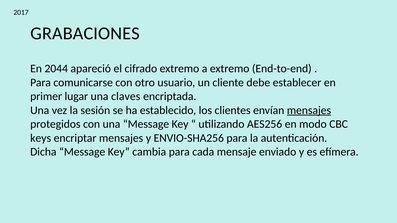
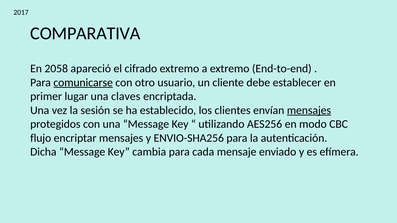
GRABACIONES: GRABACIONES -> COMPARATIVA
2044: 2044 -> 2058
comunicarse underline: none -> present
keys: keys -> flujo
